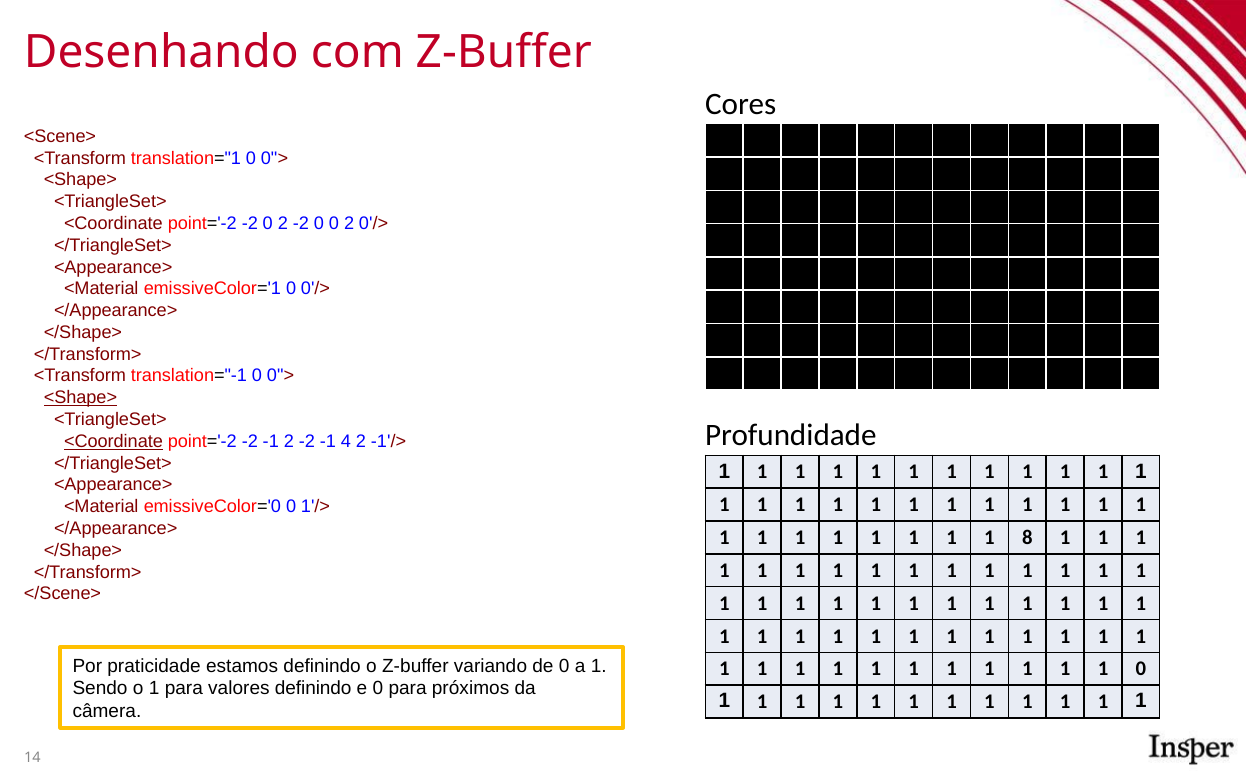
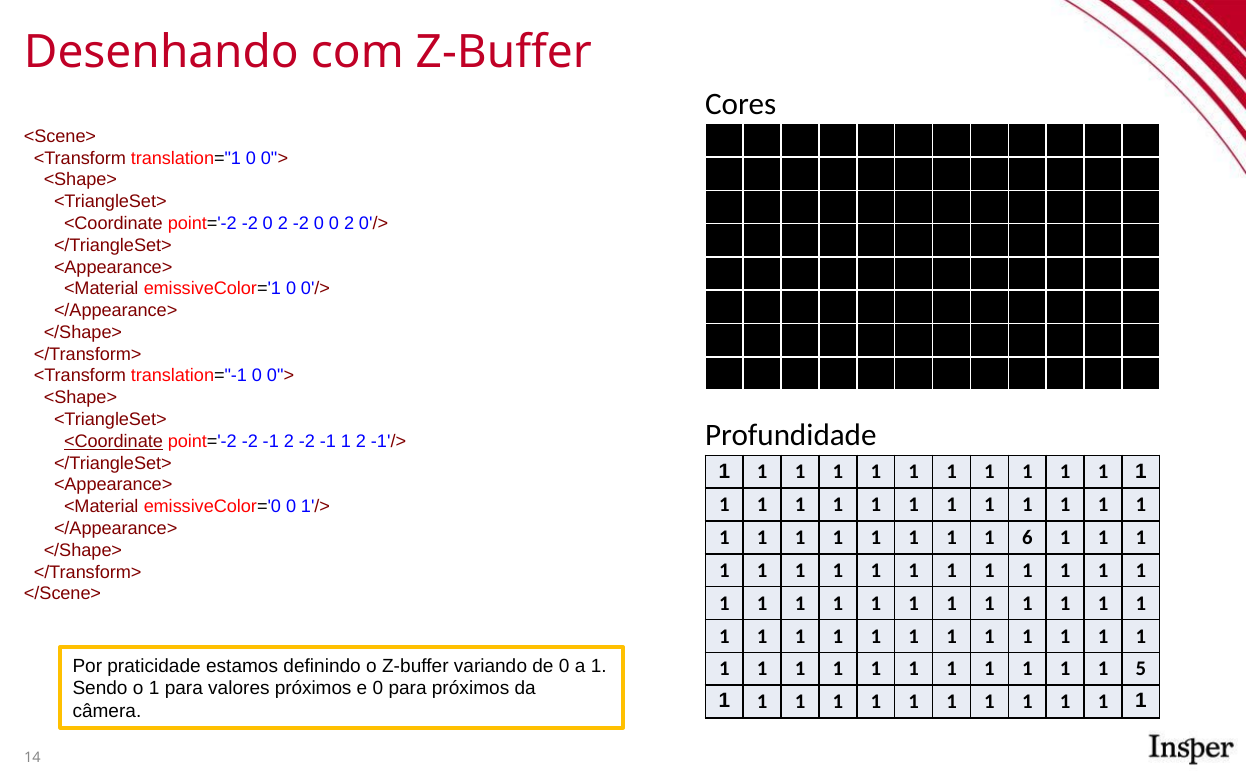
<Shape> at (80, 398) underline: present -> none
-1 4: 4 -> 1
8: 8 -> 6
1 0: 0 -> 5
valores definindo: definindo -> próximos
